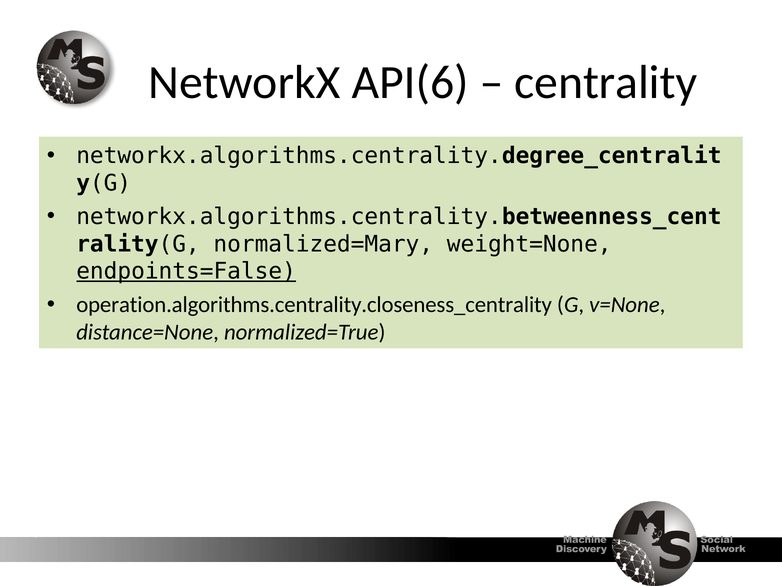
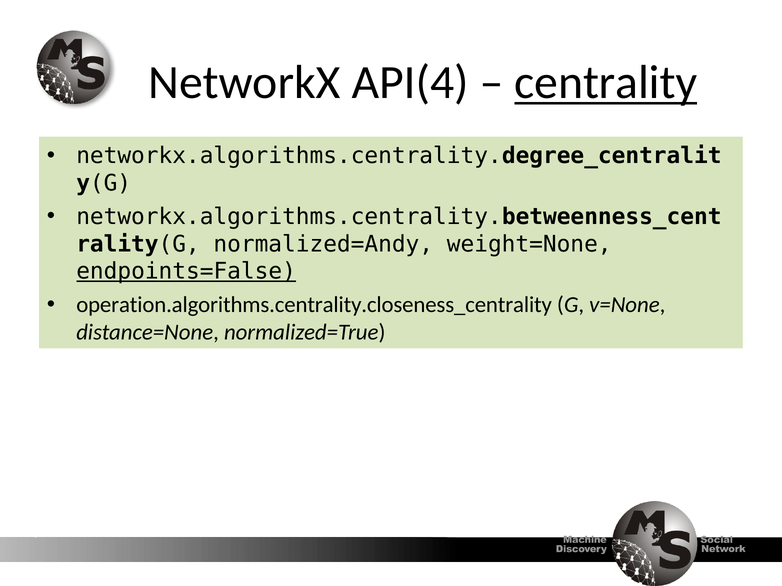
API(6: API(6 -> API(4
centrality underline: none -> present
normalized=Mary: normalized=Mary -> normalized=Andy
